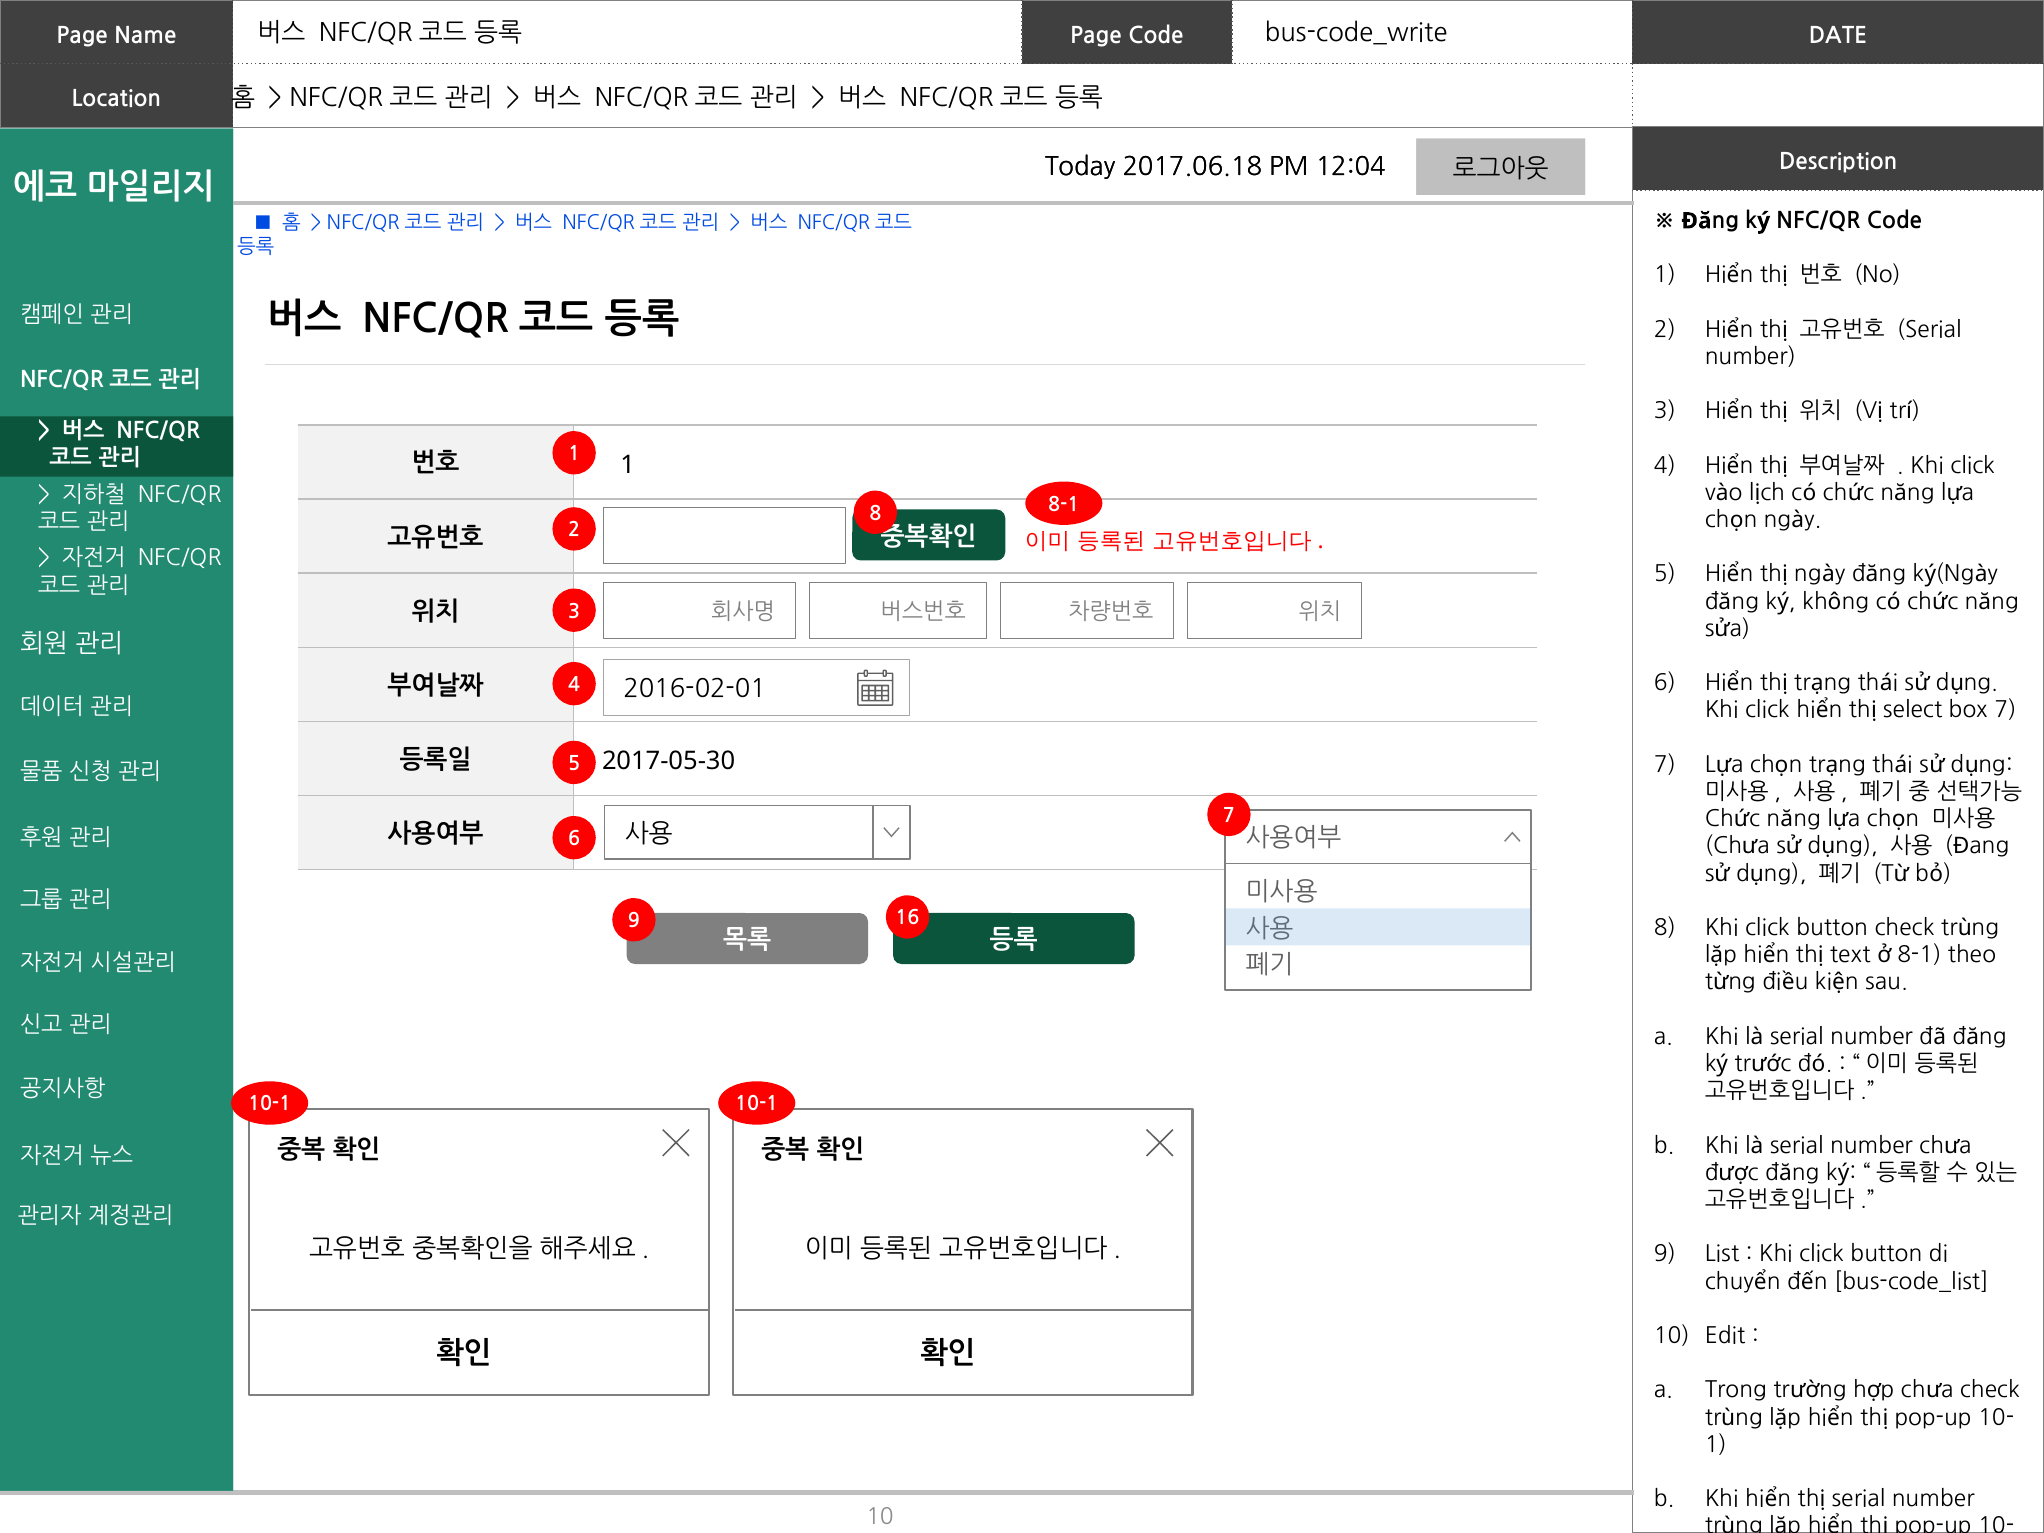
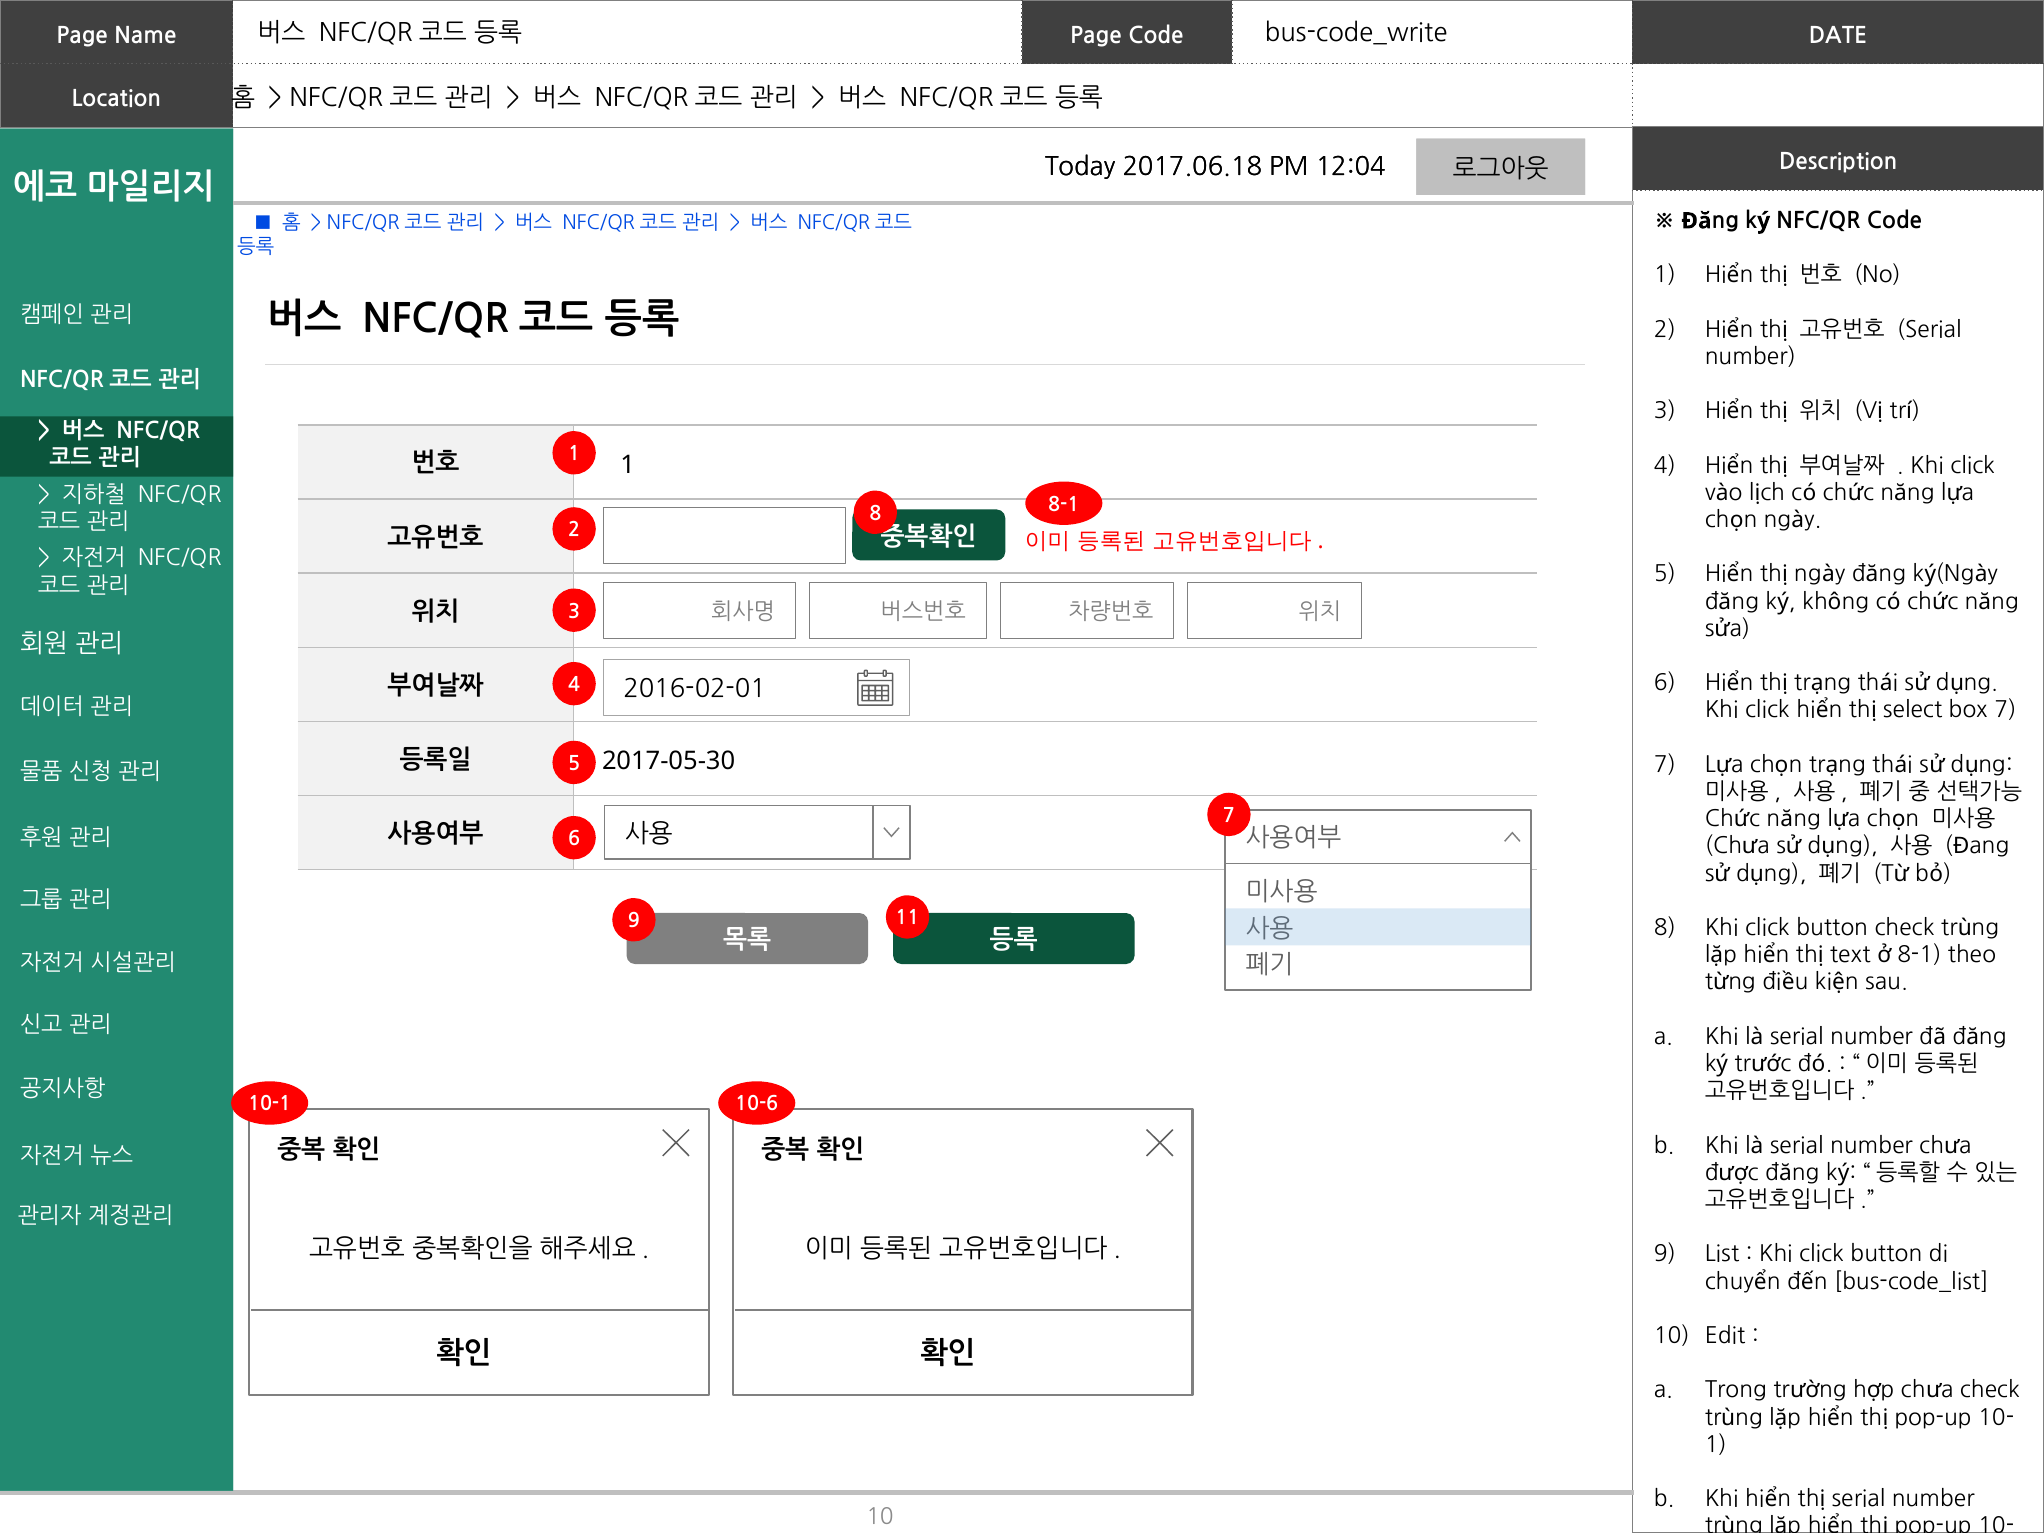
16: 16 -> 11
10-1 10-1: 10-1 -> 10-6
